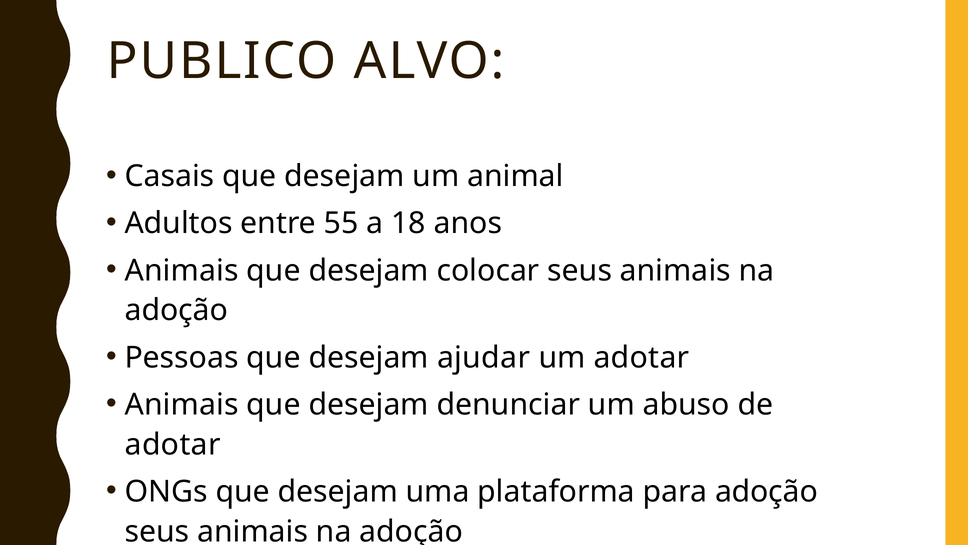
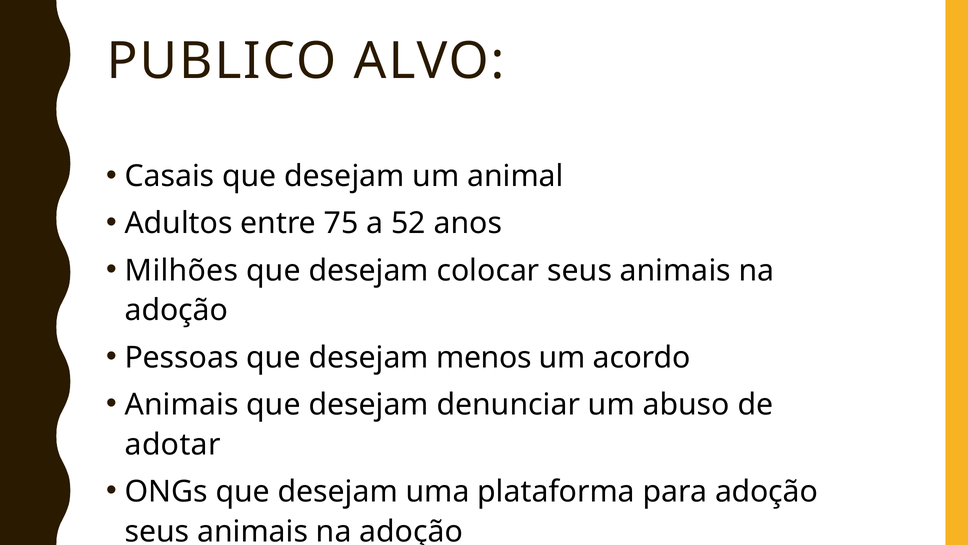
55: 55 -> 75
18: 18 -> 52
Animais at (182, 270): Animais -> Milhões
ajudar: ajudar -> menos
um adotar: adotar -> acordo
